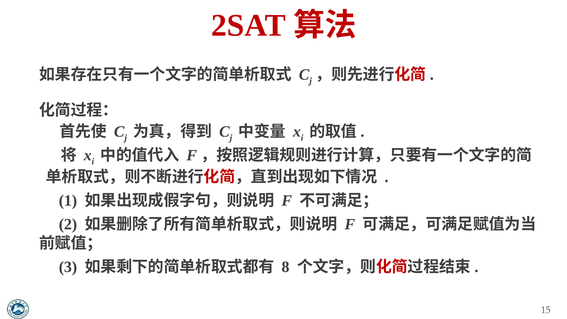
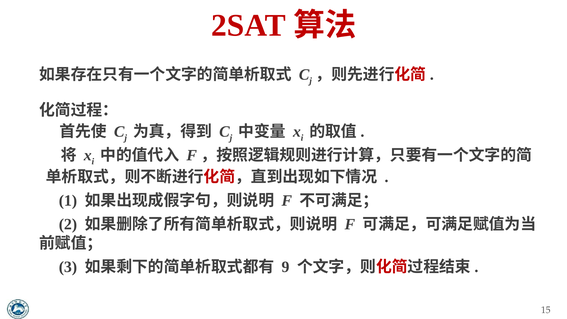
8: 8 -> 9
